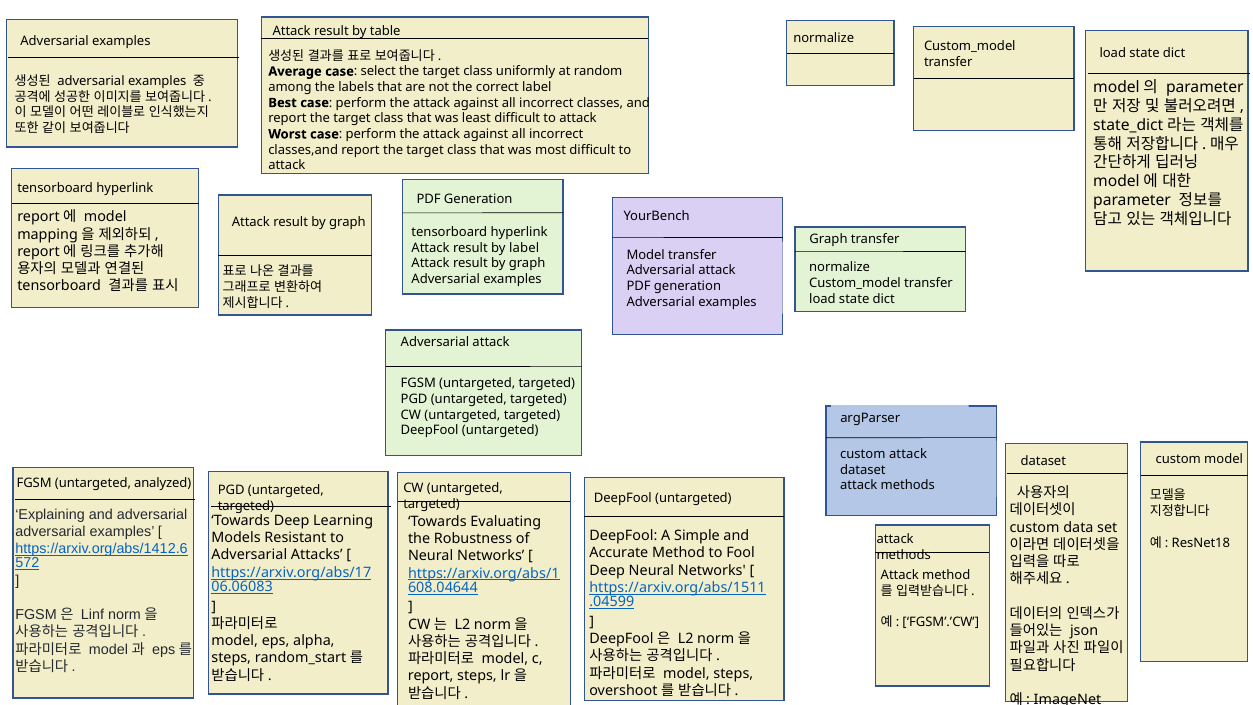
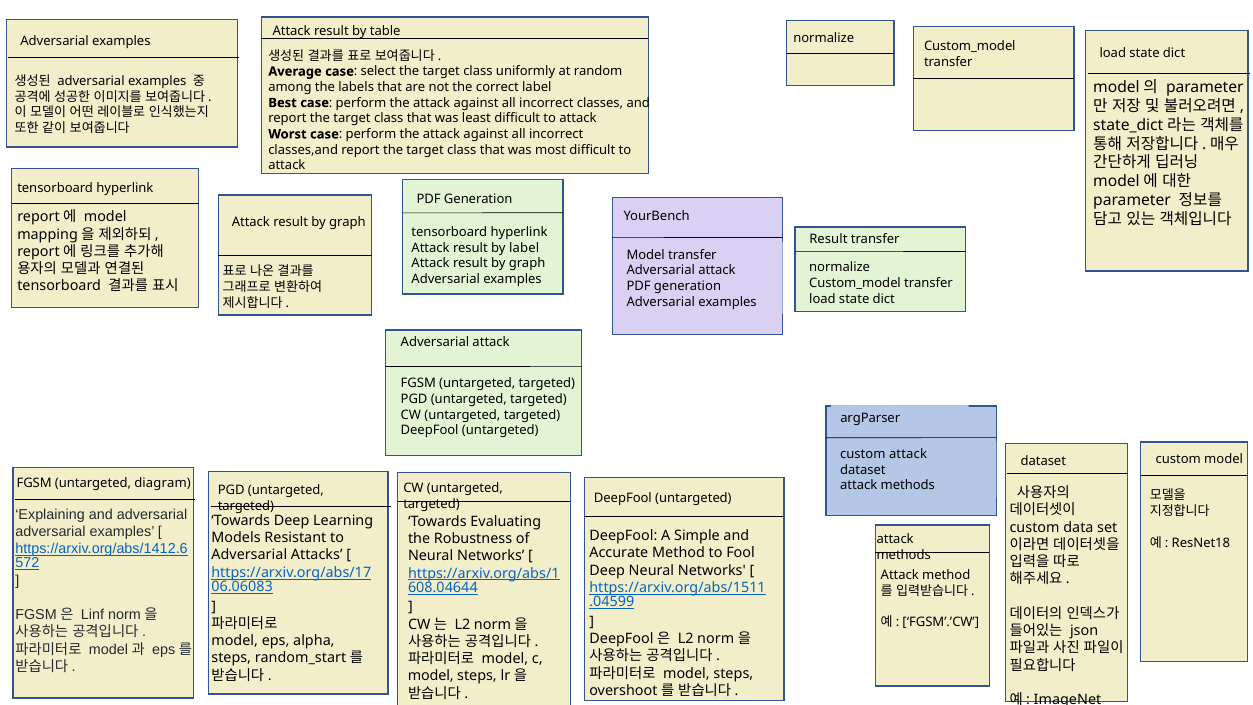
Graph at (828, 240): Graph -> Result
analyzed: analyzed -> diagram
report at (431, 676): report -> model
